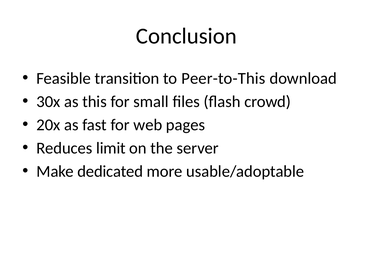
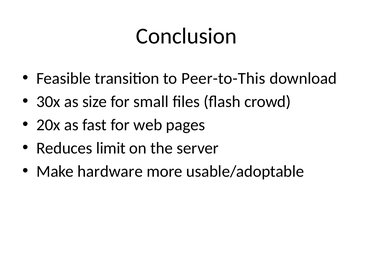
this: this -> size
dedicated: dedicated -> hardware
